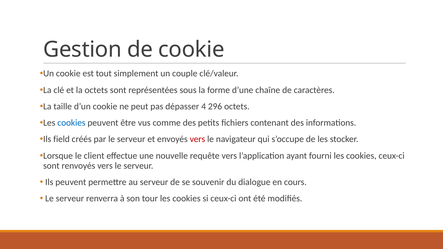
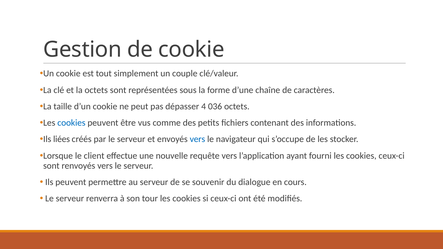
296: 296 -> 036
field: field -> liées
vers at (197, 139) colour: red -> blue
